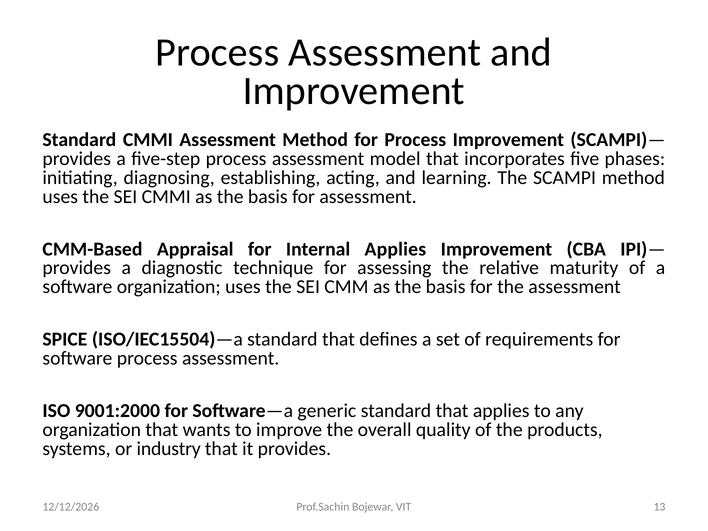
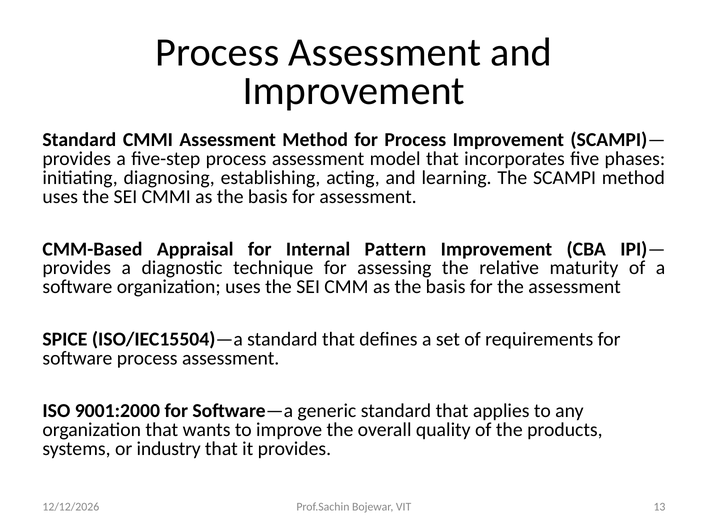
Internal Applies: Applies -> Pattern
